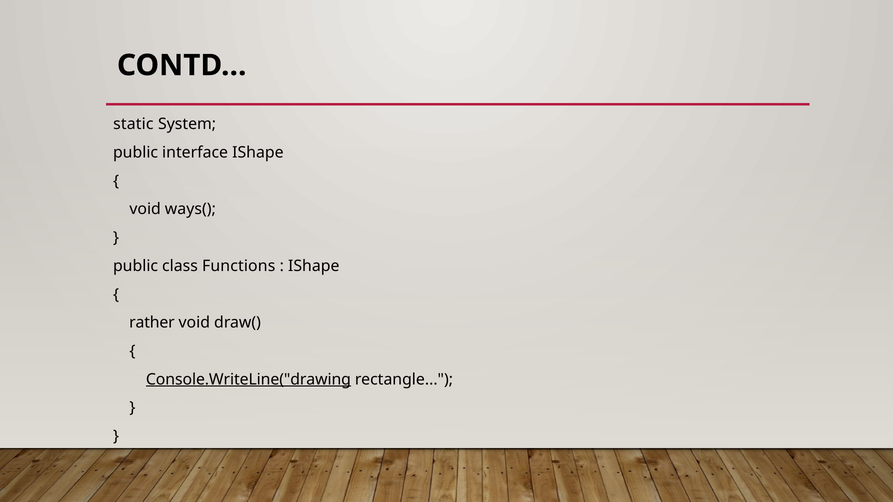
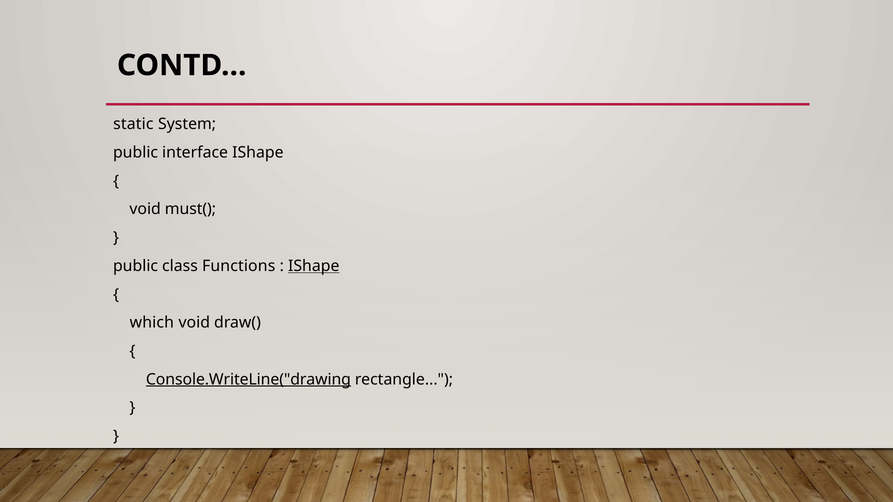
ways(: ways( -> must(
IShape at (314, 266) underline: none -> present
rather: rather -> which
